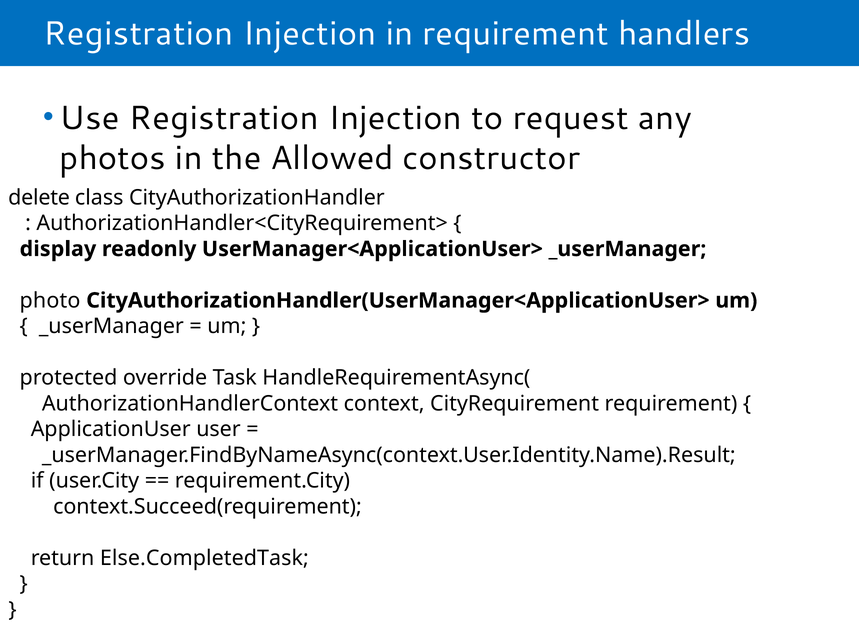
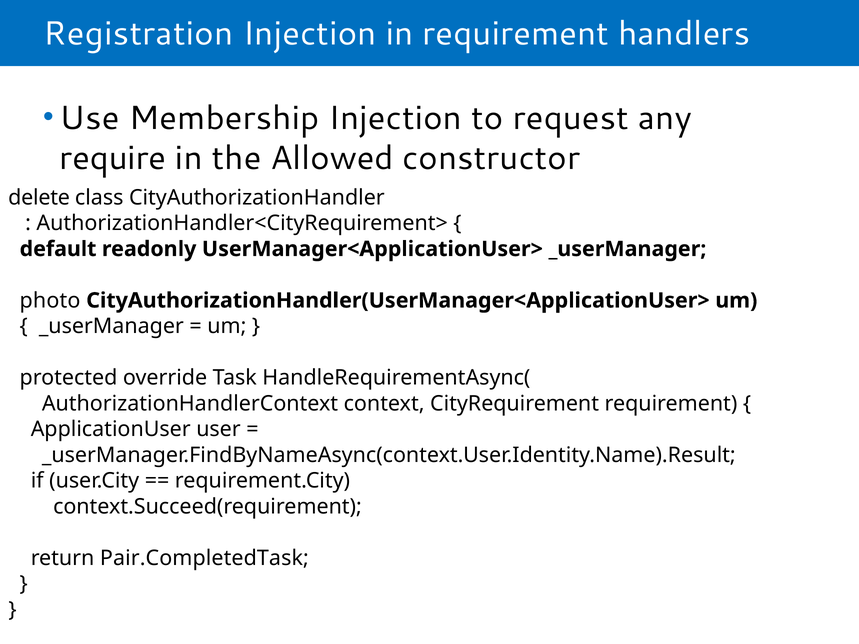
Use Registration: Registration -> Membership
photos: photos -> require
display: display -> default
Else.CompletedTask: Else.CompletedTask -> Pair.CompletedTask
